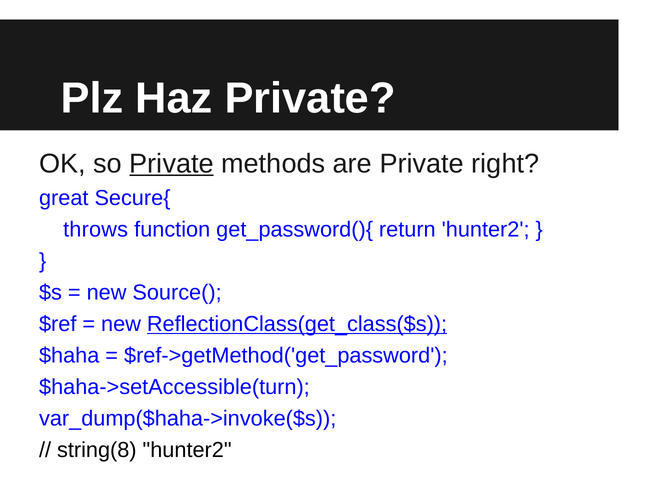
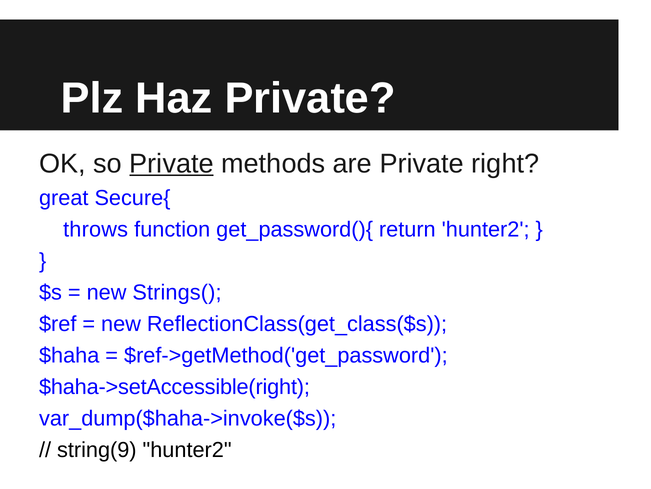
Source(: Source( -> Strings(
ReflectionClass(get_class($s underline: present -> none
$haha->setAccessible(turn: $haha->setAccessible(turn -> $haha->setAccessible(right
string(8: string(8 -> string(9
